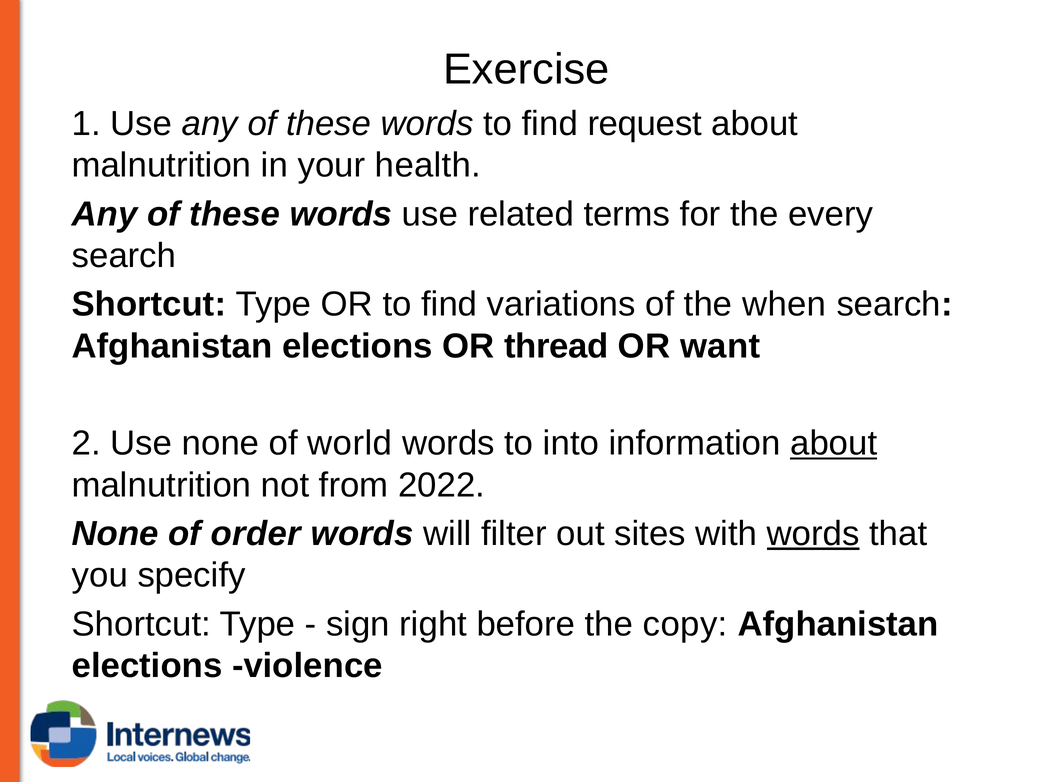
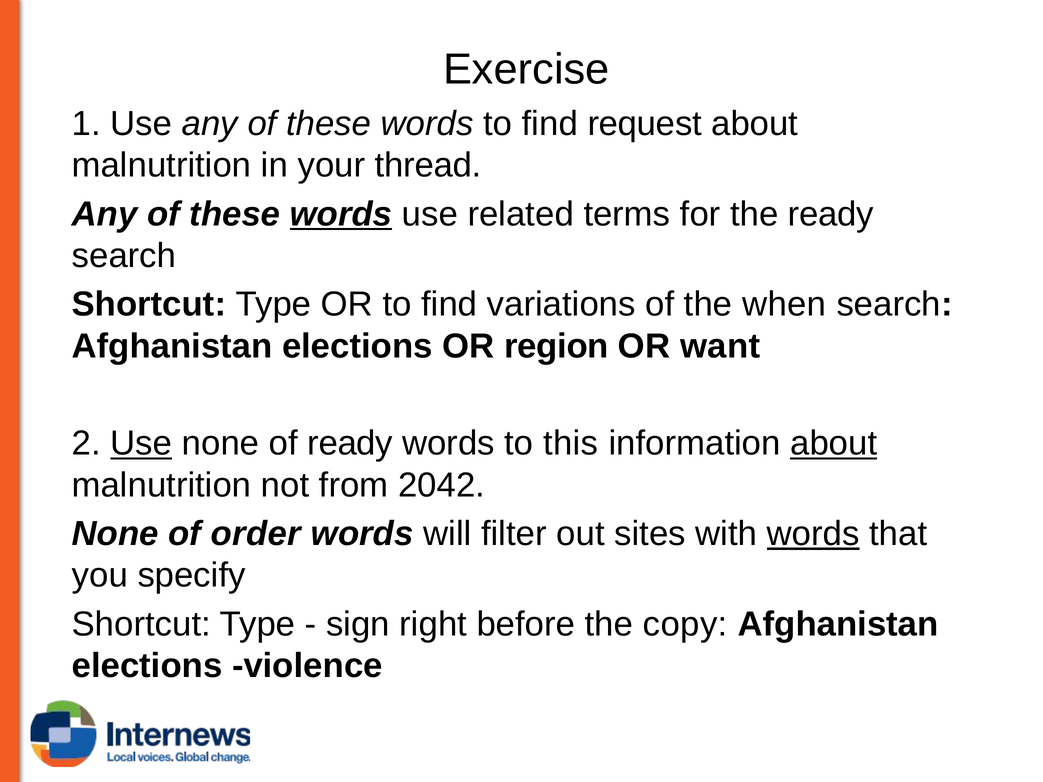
health: health -> thread
words at (341, 214) underline: none -> present
the every: every -> ready
thread: thread -> region
Use at (141, 444) underline: none -> present
of world: world -> ready
into: into -> this
2022: 2022 -> 2042
